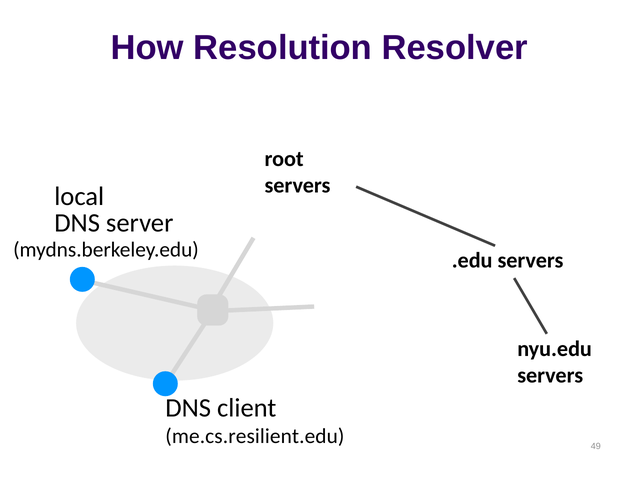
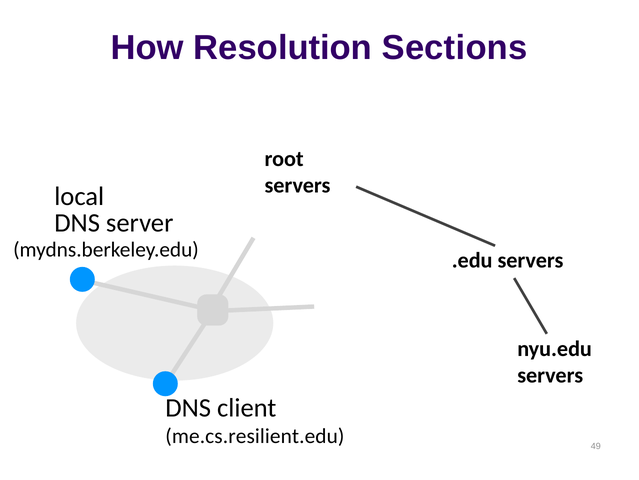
Resolver: Resolver -> Sections
